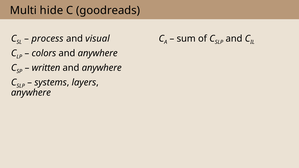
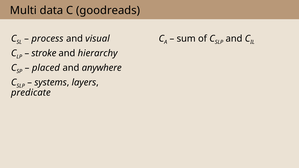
hide: hide -> data
colors: colors -> stroke
anywhere at (98, 53): anywhere -> hierarchy
written: written -> placed
anywhere at (31, 93): anywhere -> predicate
